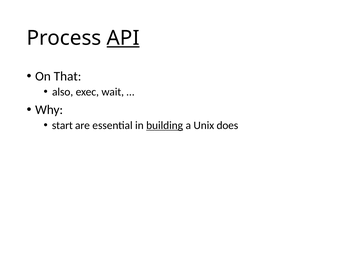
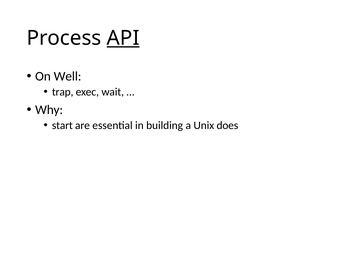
That: That -> Well
also: also -> trap
building underline: present -> none
